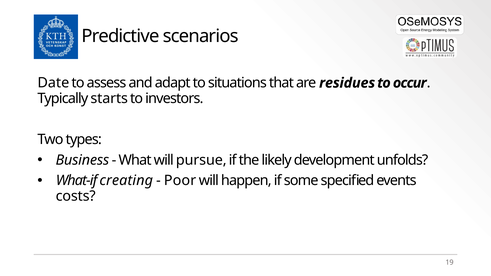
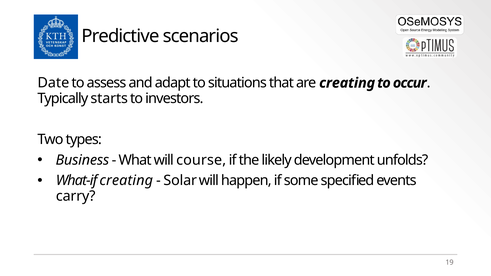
are residues: residues -> creating
pursue: pursue -> course
Poor: Poor -> Solar
costs: costs -> carry
